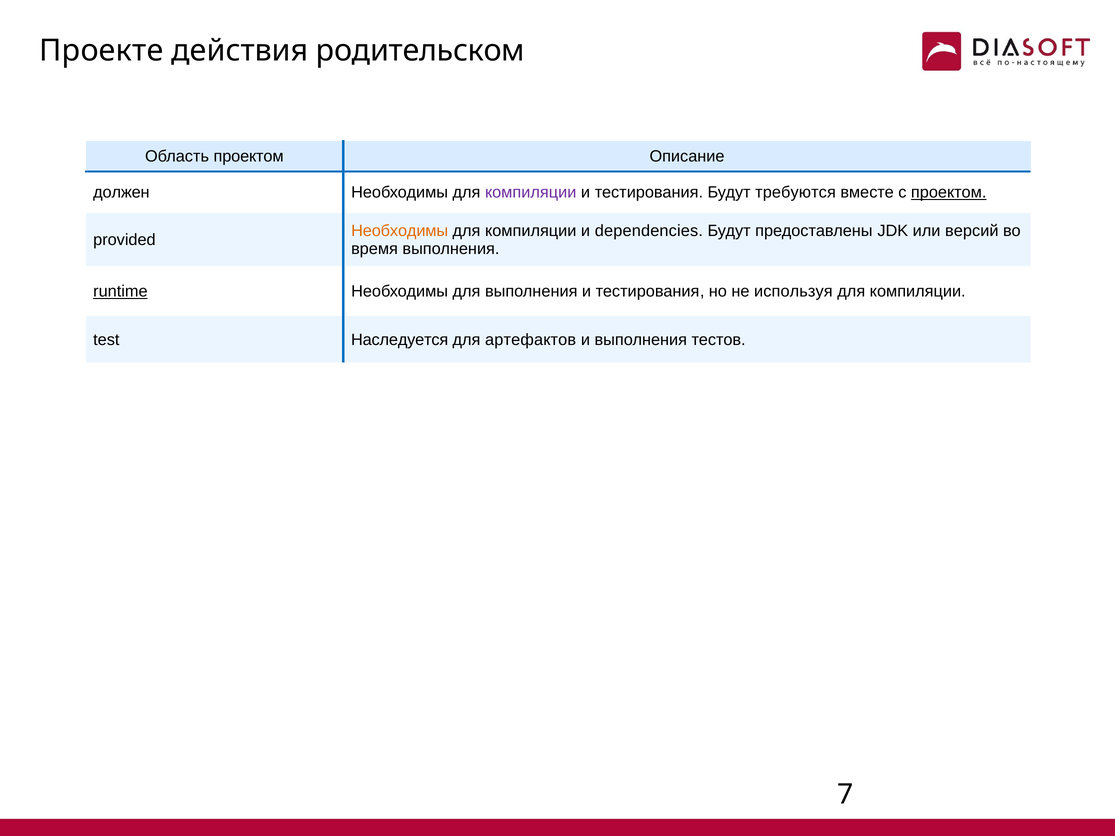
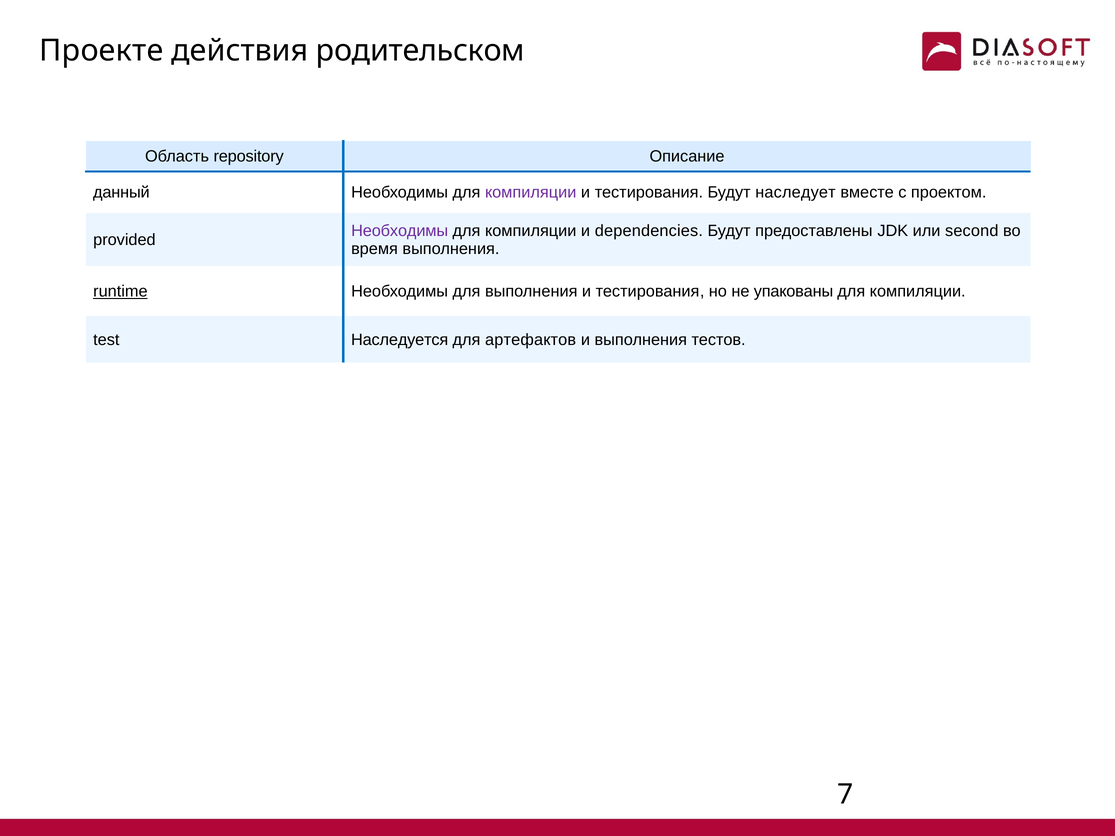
Область проектом: проектом -> repository
должен: должен -> данный
требуются: требуются -> наследует
проектом at (949, 193) underline: present -> none
Необходимы at (400, 231) colour: orange -> purple
версий: версий -> second
используя: используя -> упакованы
